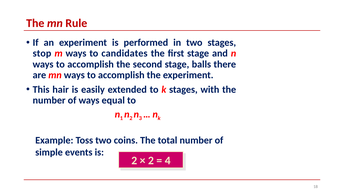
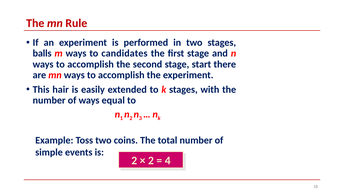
stop: stop -> balls
balls: balls -> start
